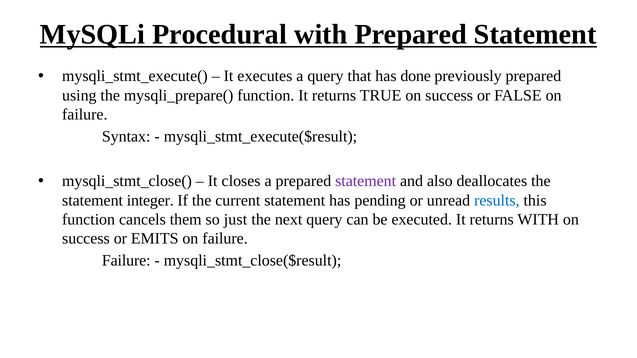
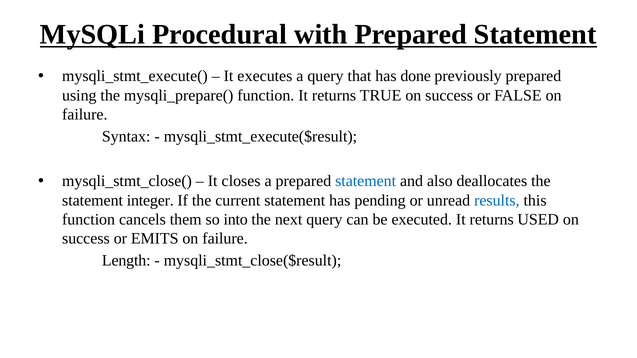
statement at (366, 181) colour: purple -> blue
just: just -> into
returns WITH: WITH -> USED
Failure at (126, 261): Failure -> Length
